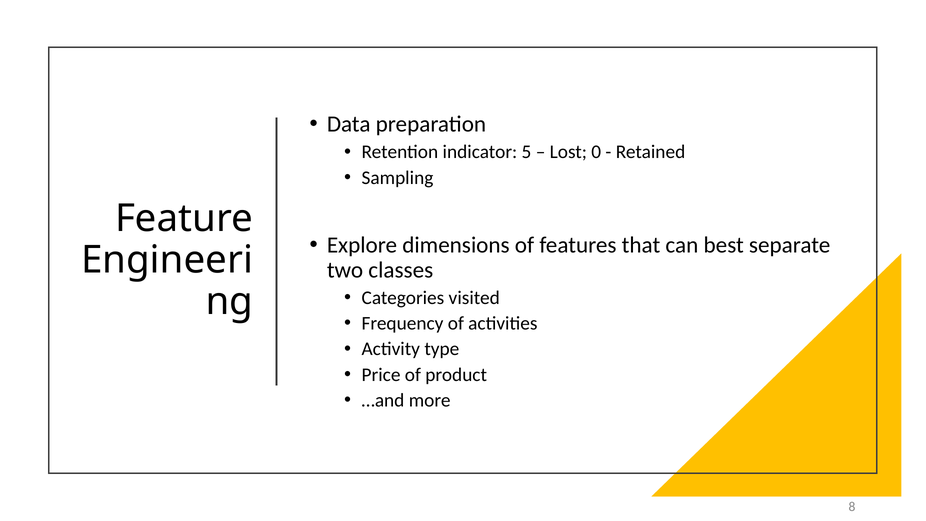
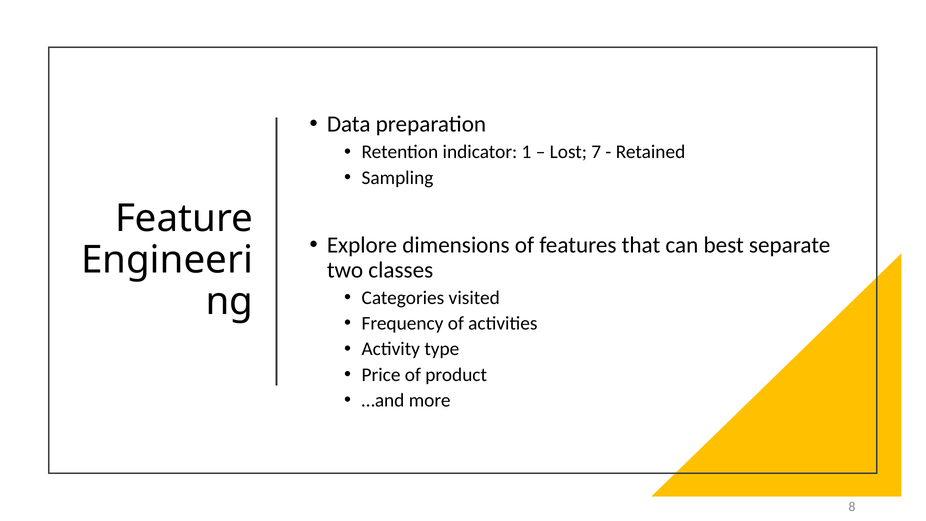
5: 5 -> 1
0: 0 -> 7
